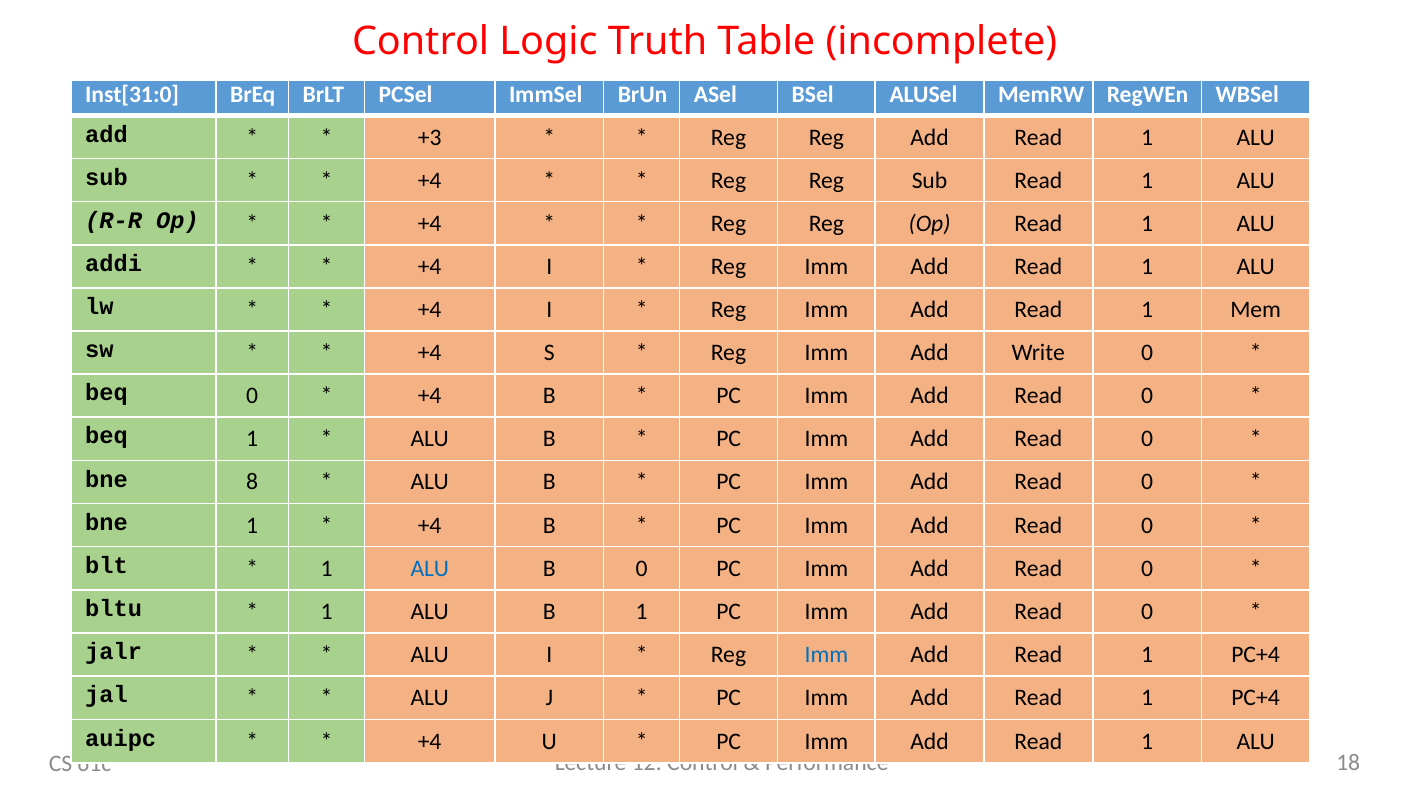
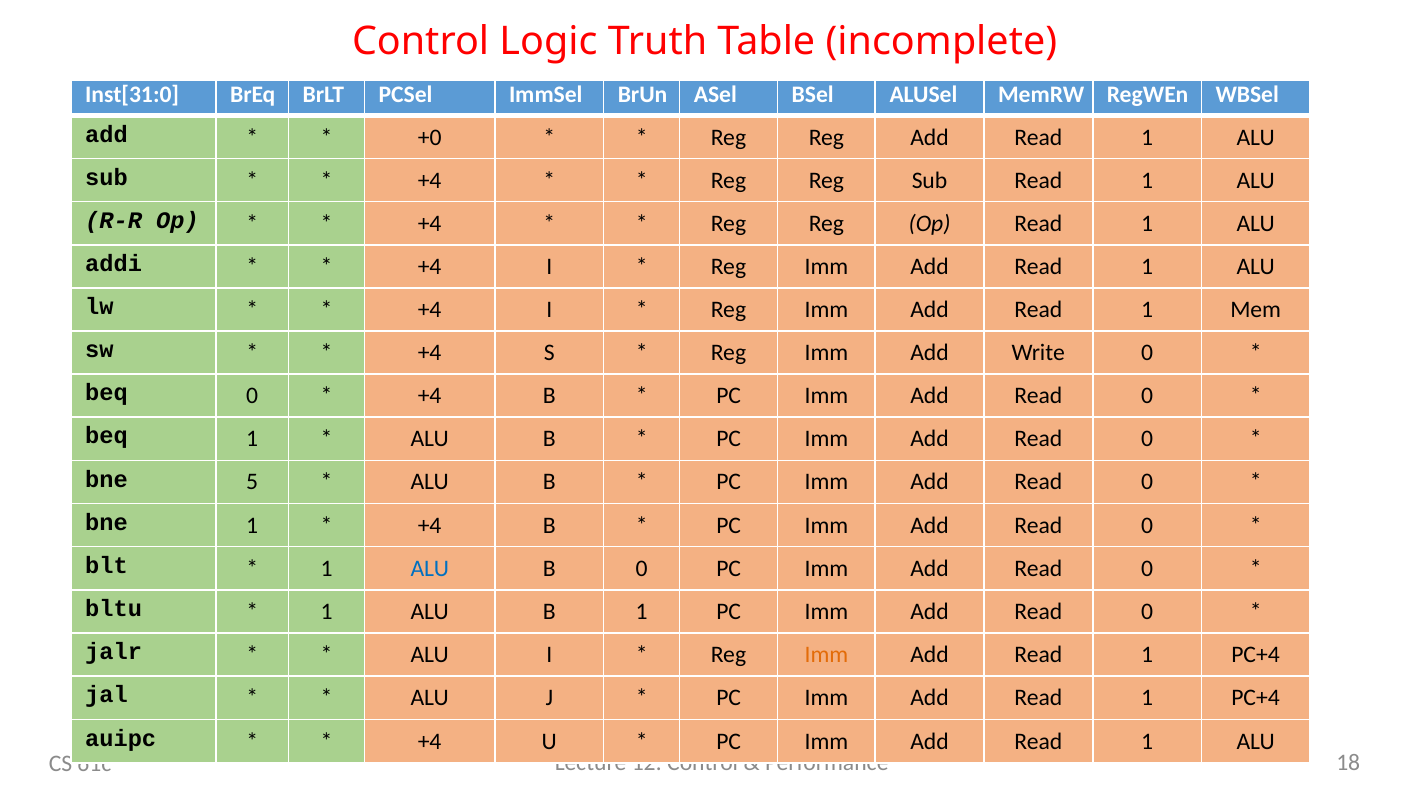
+3: +3 -> +0
8: 8 -> 5
Imm at (826, 654) colour: blue -> orange
